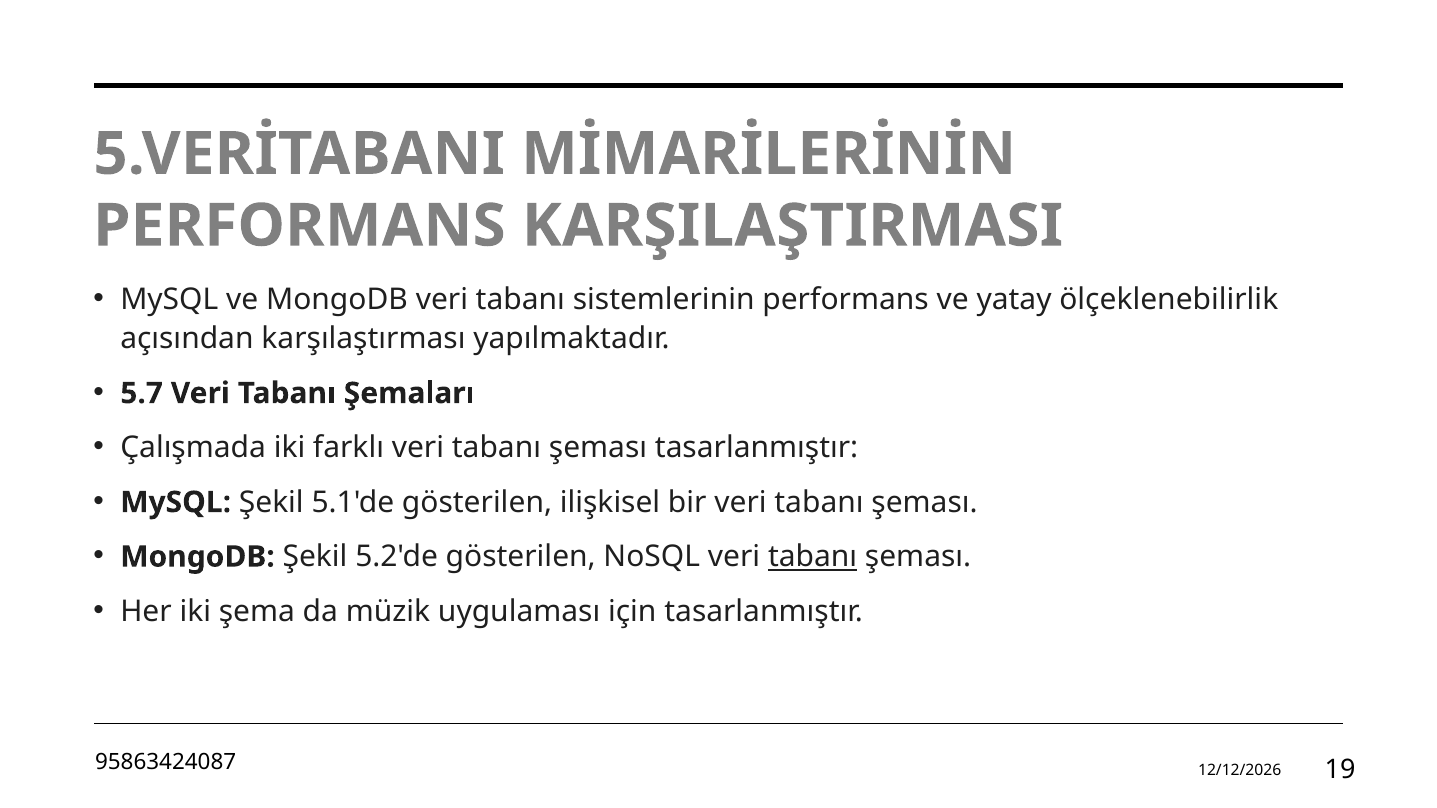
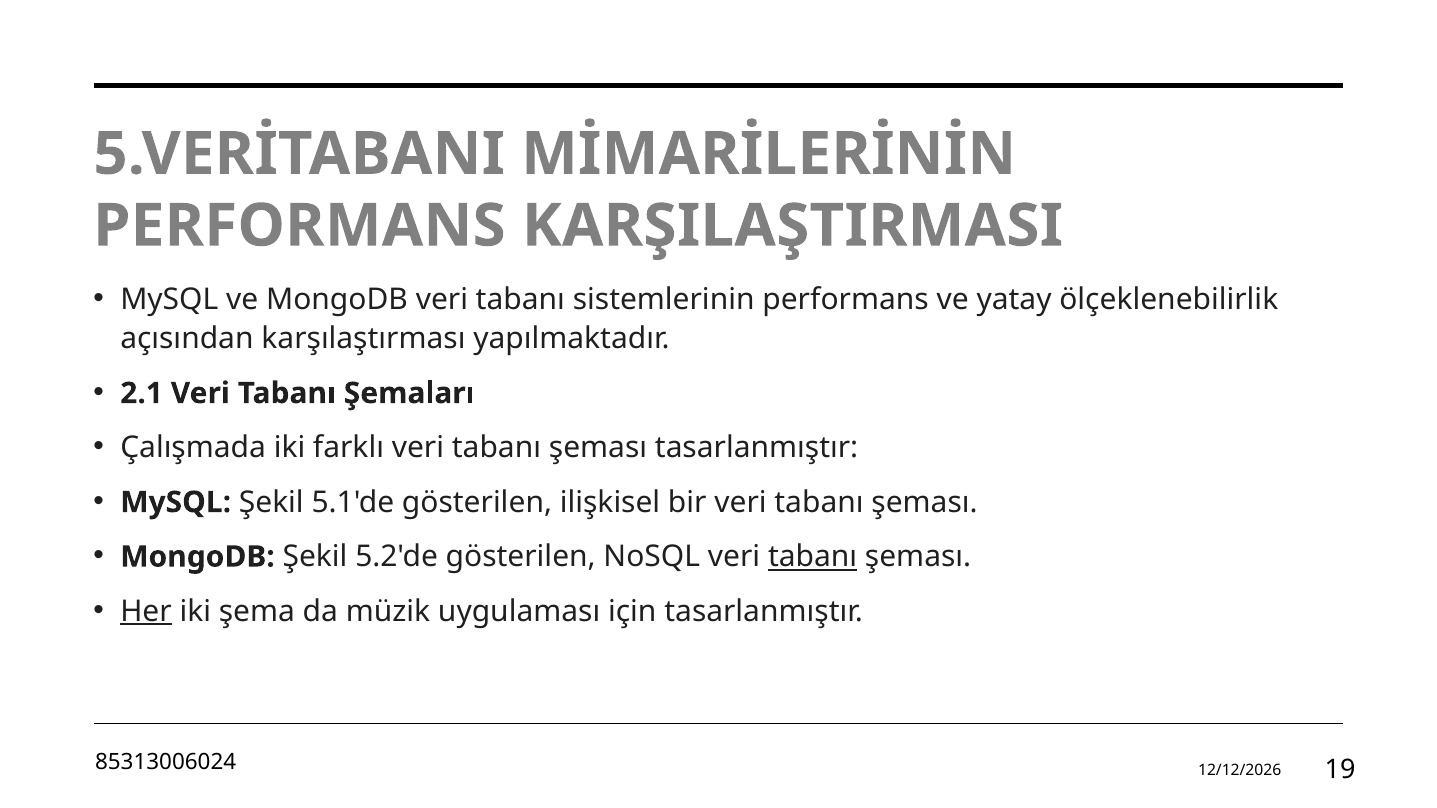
5.7: 5.7 -> 2.1
Her underline: none -> present
95863424087: 95863424087 -> 85313006024
